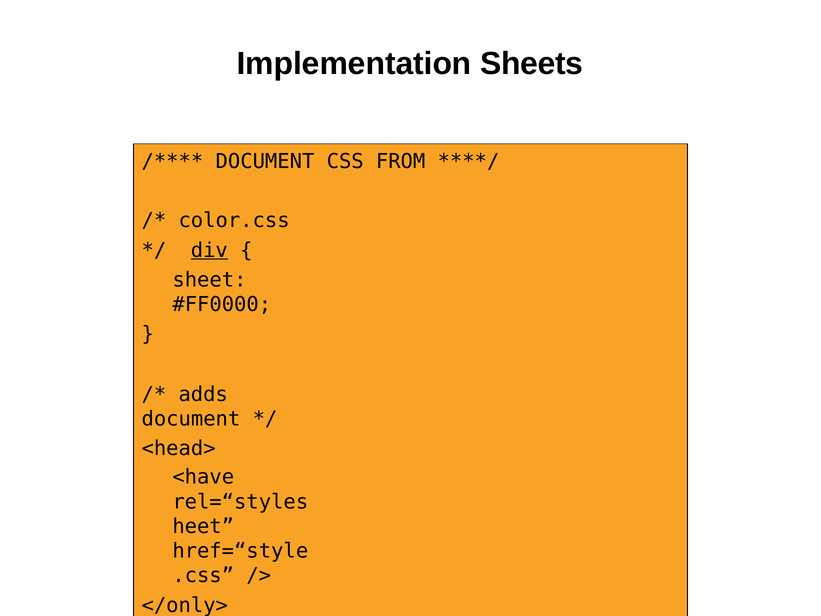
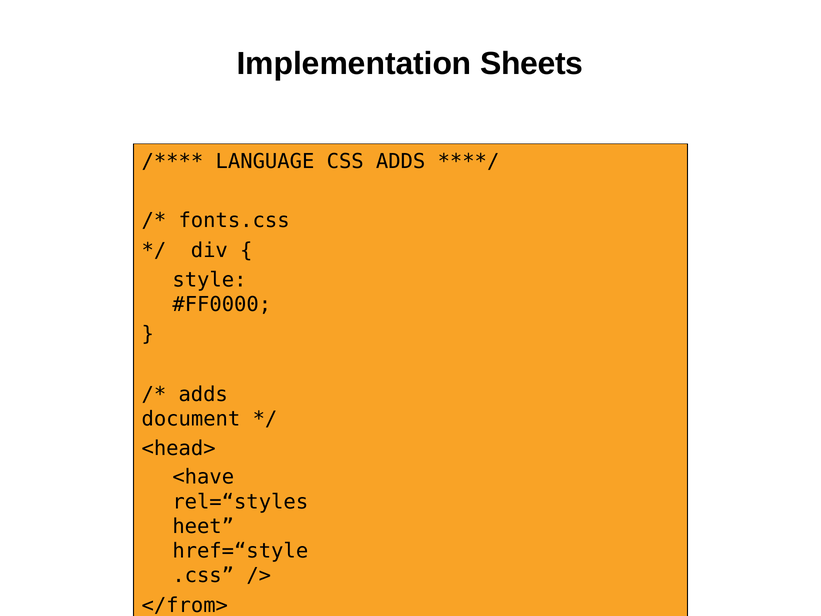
DOCUMENT at (265, 161): DOCUMENT -> LANGUAGE
CSS FROM: FROM -> ADDS
color.css: color.css -> fonts.css
div underline: present -> none
sheet: sheet -> style
</only>: </only> -> </from>
